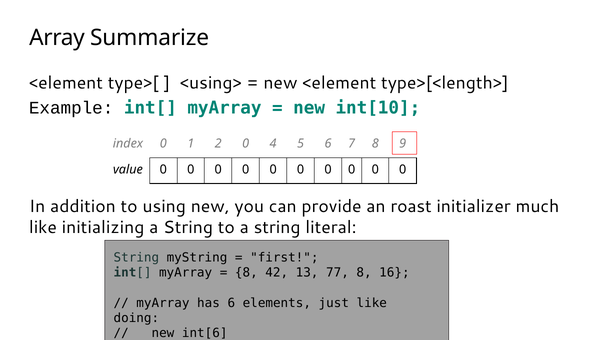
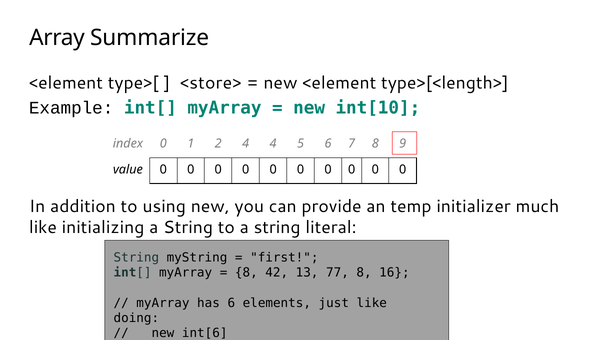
<using>: <using> -> <store>
2 0: 0 -> 4
roast: roast -> temp
